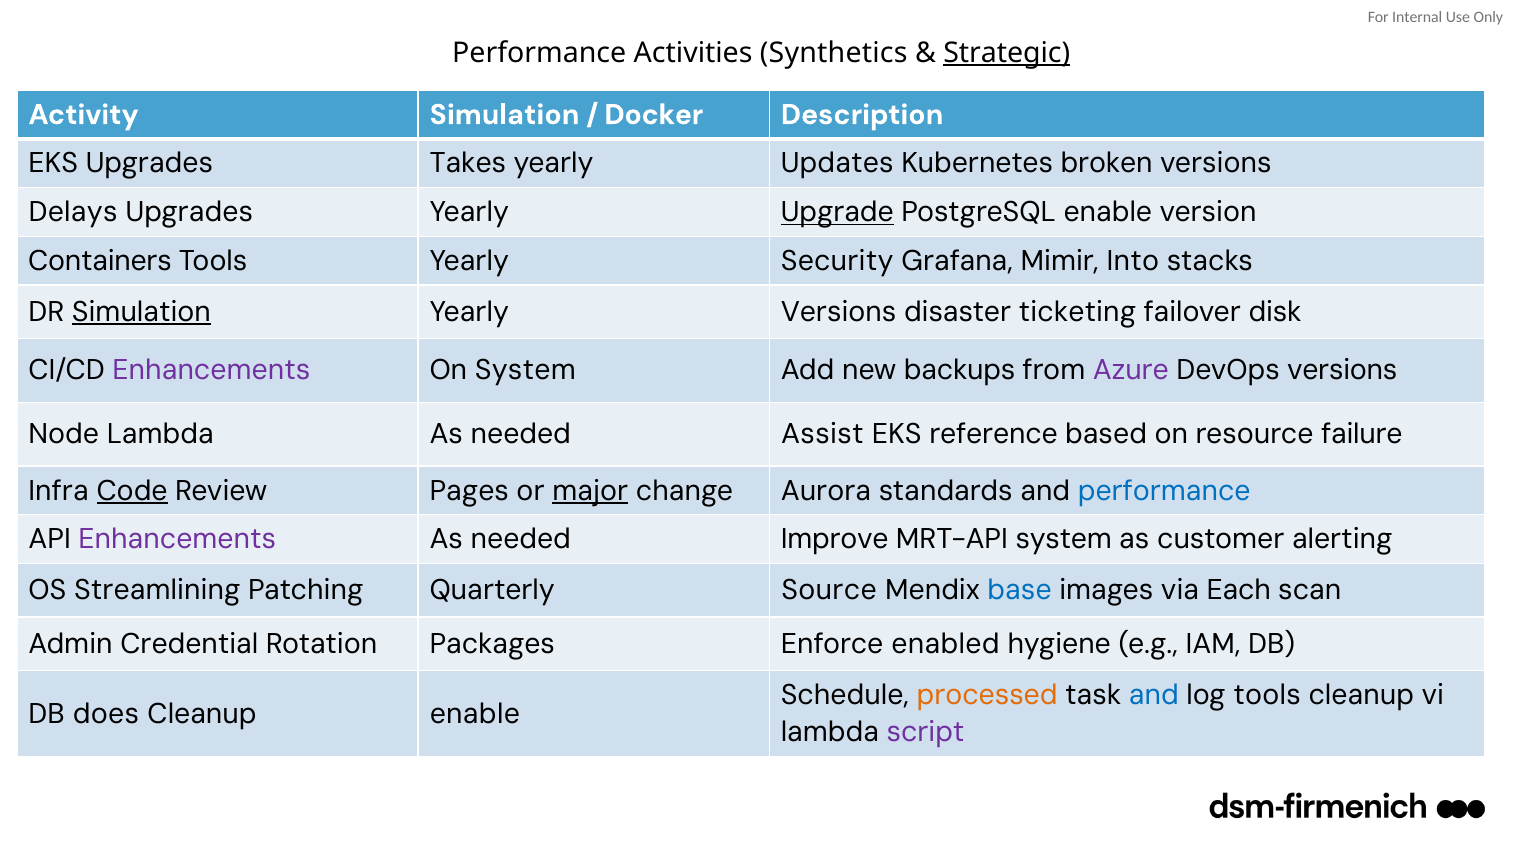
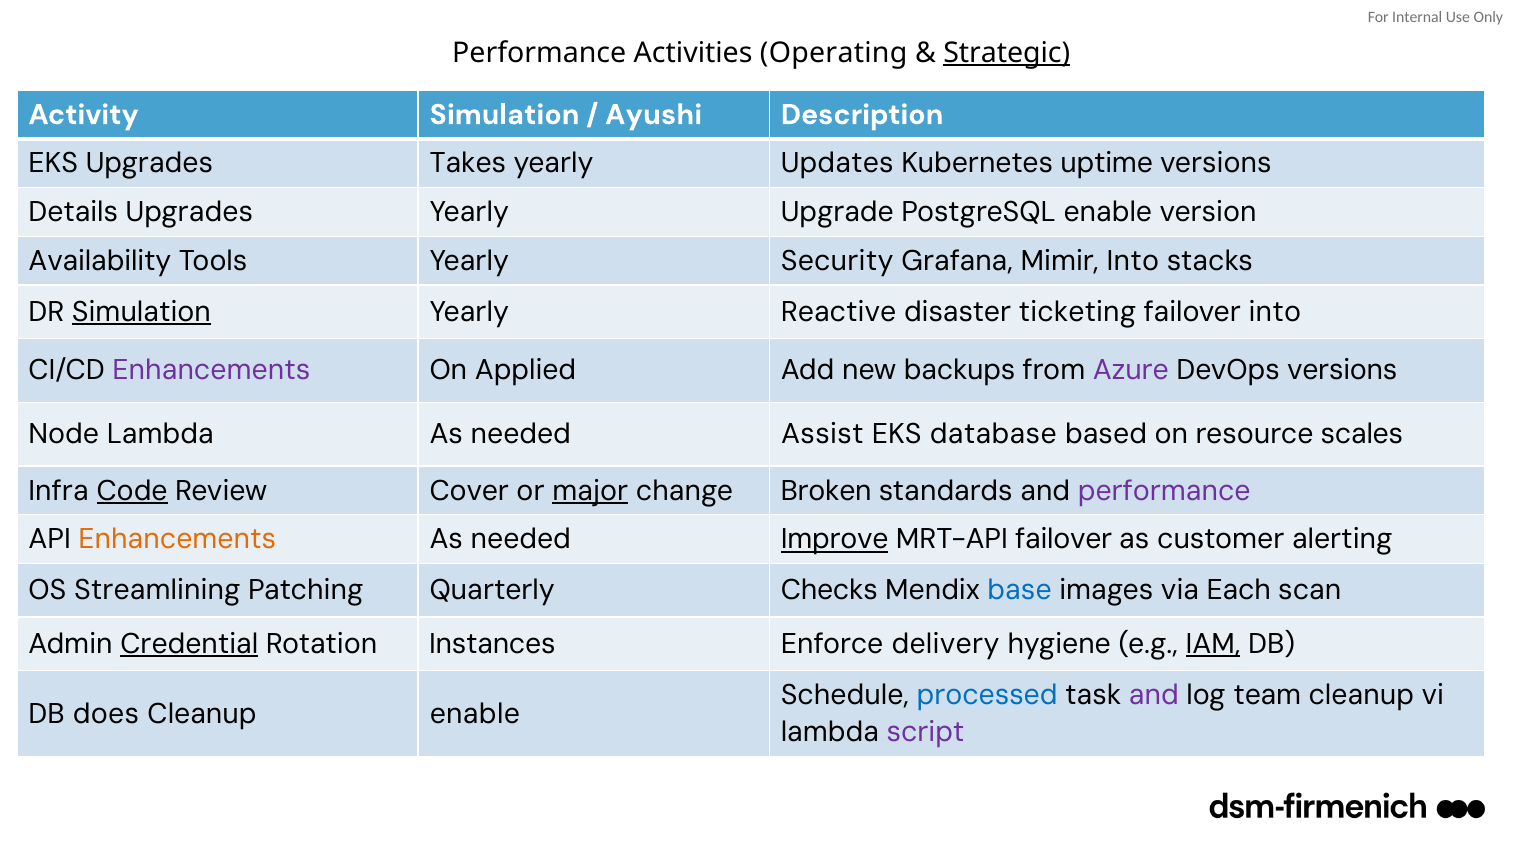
Synthetics: Synthetics -> Operating
Docker: Docker -> Ayushi
broken: broken -> uptime
Delays: Delays -> Details
Upgrade underline: present -> none
Containers: Containers -> Availability
Yearly Versions: Versions -> Reactive
failover disk: disk -> into
On System: System -> Applied
reference: reference -> database
failure: failure -> scales
Pages: Pages -> Cover
Aurora: Aurora -> Broken
performance at (1164, 491) colour: blue -> purple
Enhancements at (177, 540) colour: purple -> orange
Improve underline: none -> present
MRT-API system: system -> failover
Source: Source -> Checks
Credential underline: none -> present
Packages: Packages -> Instances
enabled: enabled -> delivery
IAM underline: none -> present
processed colour: orange -> blue
and at (1154, 695) colour: blue -> purple
log tools: tools -> team
